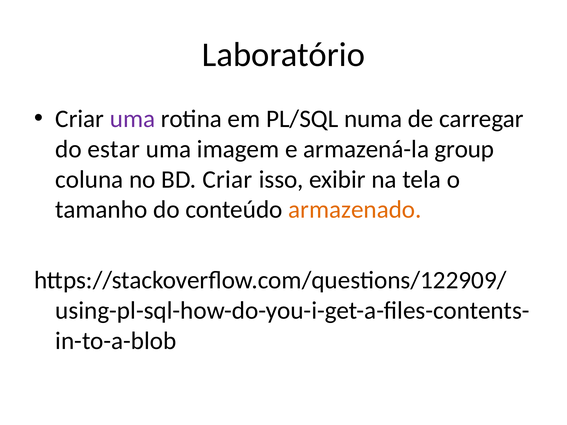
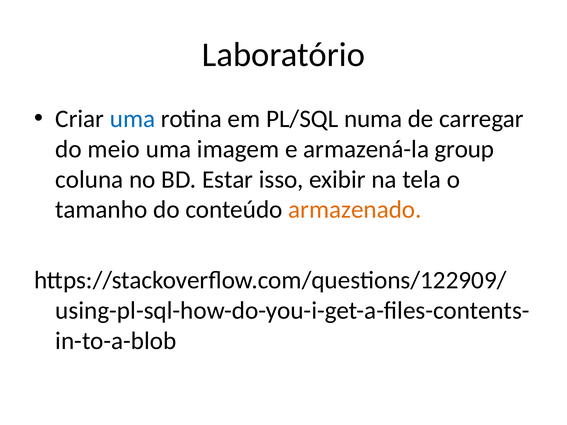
uma at (133, 119) colour: purple -> blue
estar: estar -> meio
BD Criar: Criar -> Estar
